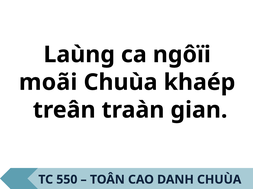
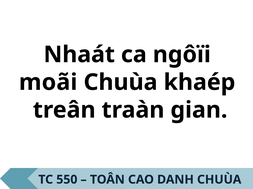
Laùng: Laùng -> Nhaát
